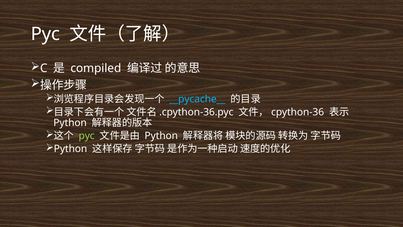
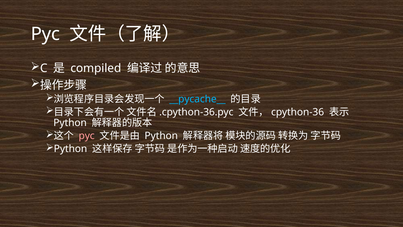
pyc at (87, 136) colour: light green -> pink
